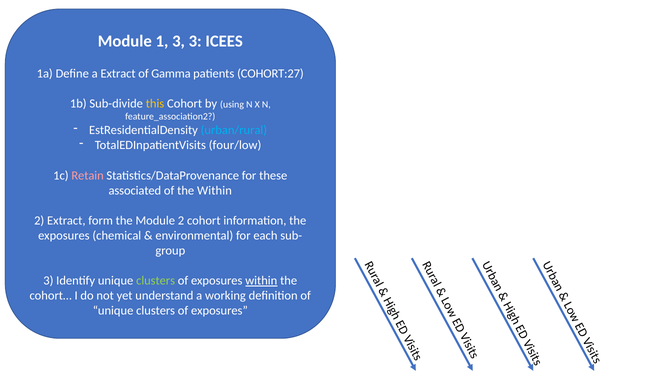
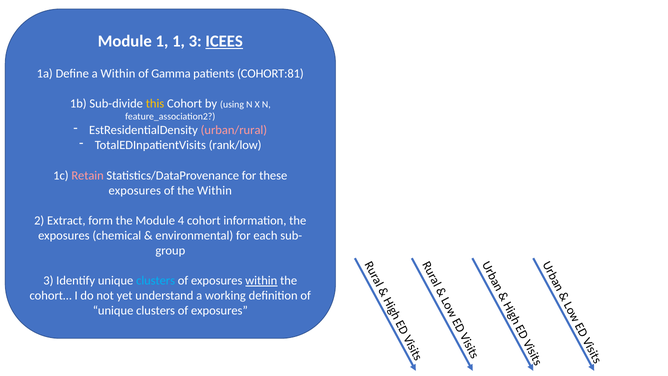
1 3: 3 -> 1
ICEES underline: none -> present
a Extract: Extract -> Within
COHORT:27: COHORT:27 -> COHORT:81
urban/rural colour: light blue -> pink
four/low: four/low -> rank/low
associated at (135, 190): associated -> exposures
Module 2: 2 -> 4
clusters at (156, 280) colour: light green -> light blue
